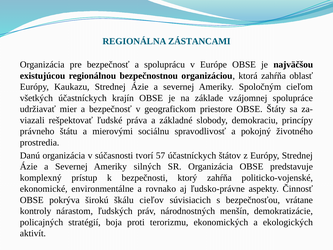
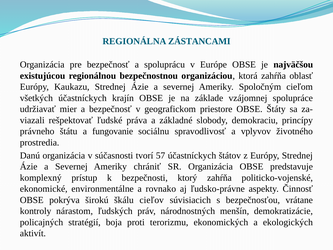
mierovými: mierovými -> fungovanie
pokojný: pokojný -> vplyvov
silných: silných -> chrániť
